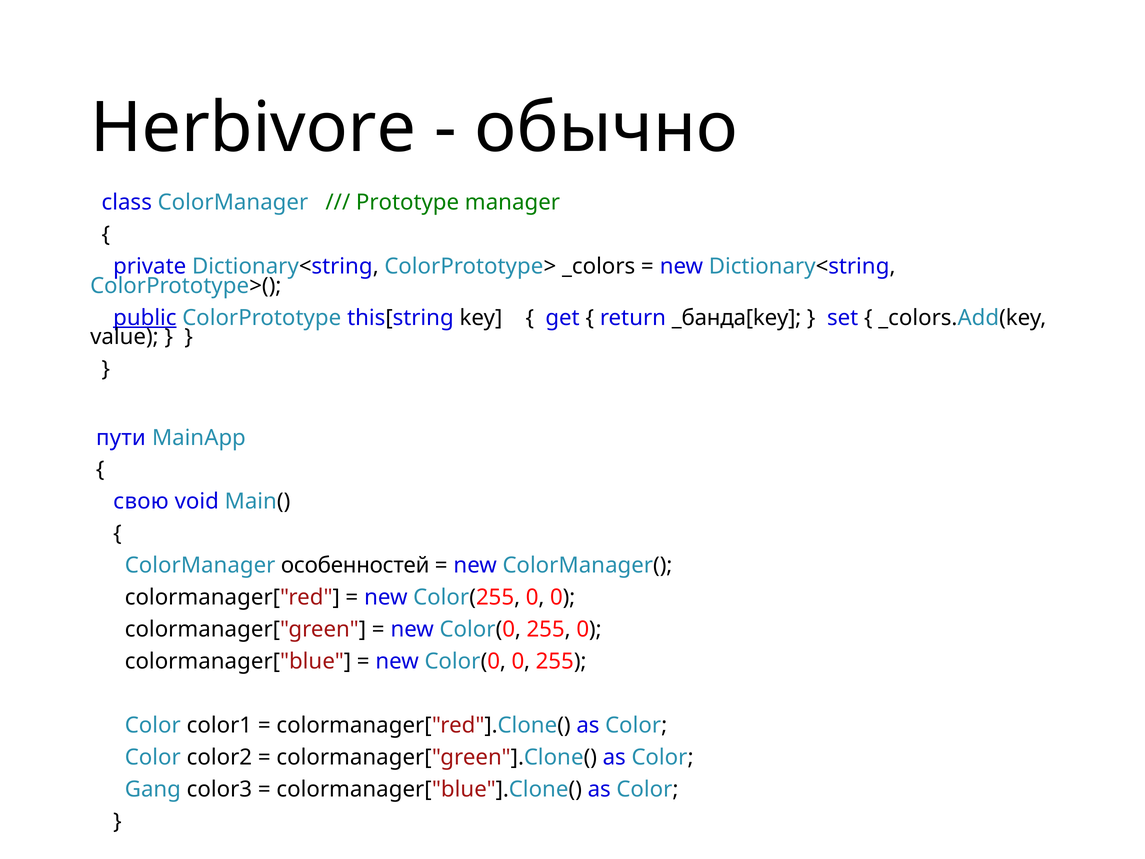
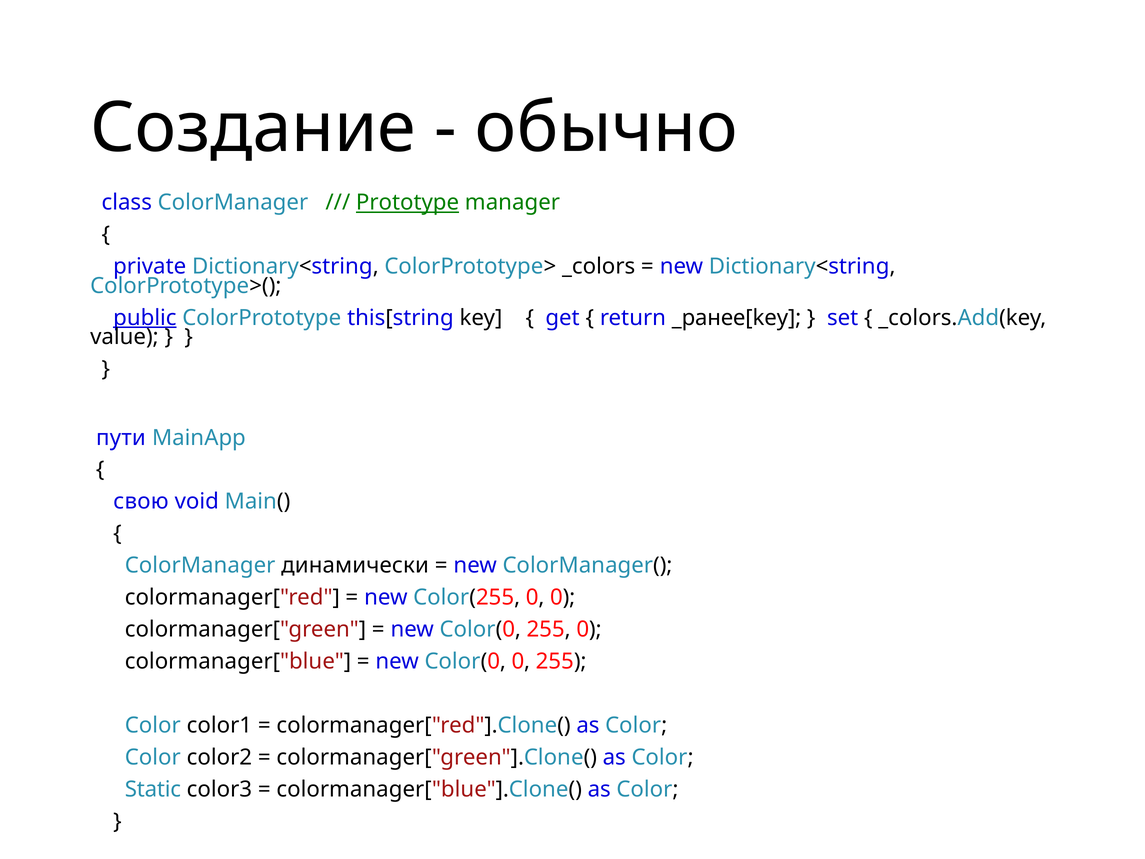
Herbivore: Herbivore -> Создание
Prototype underline: none -> present
_банда[key: _банда[key -> _ранее[key
особенностей: особенностей -> динамически
Gang: Gang -> Static
